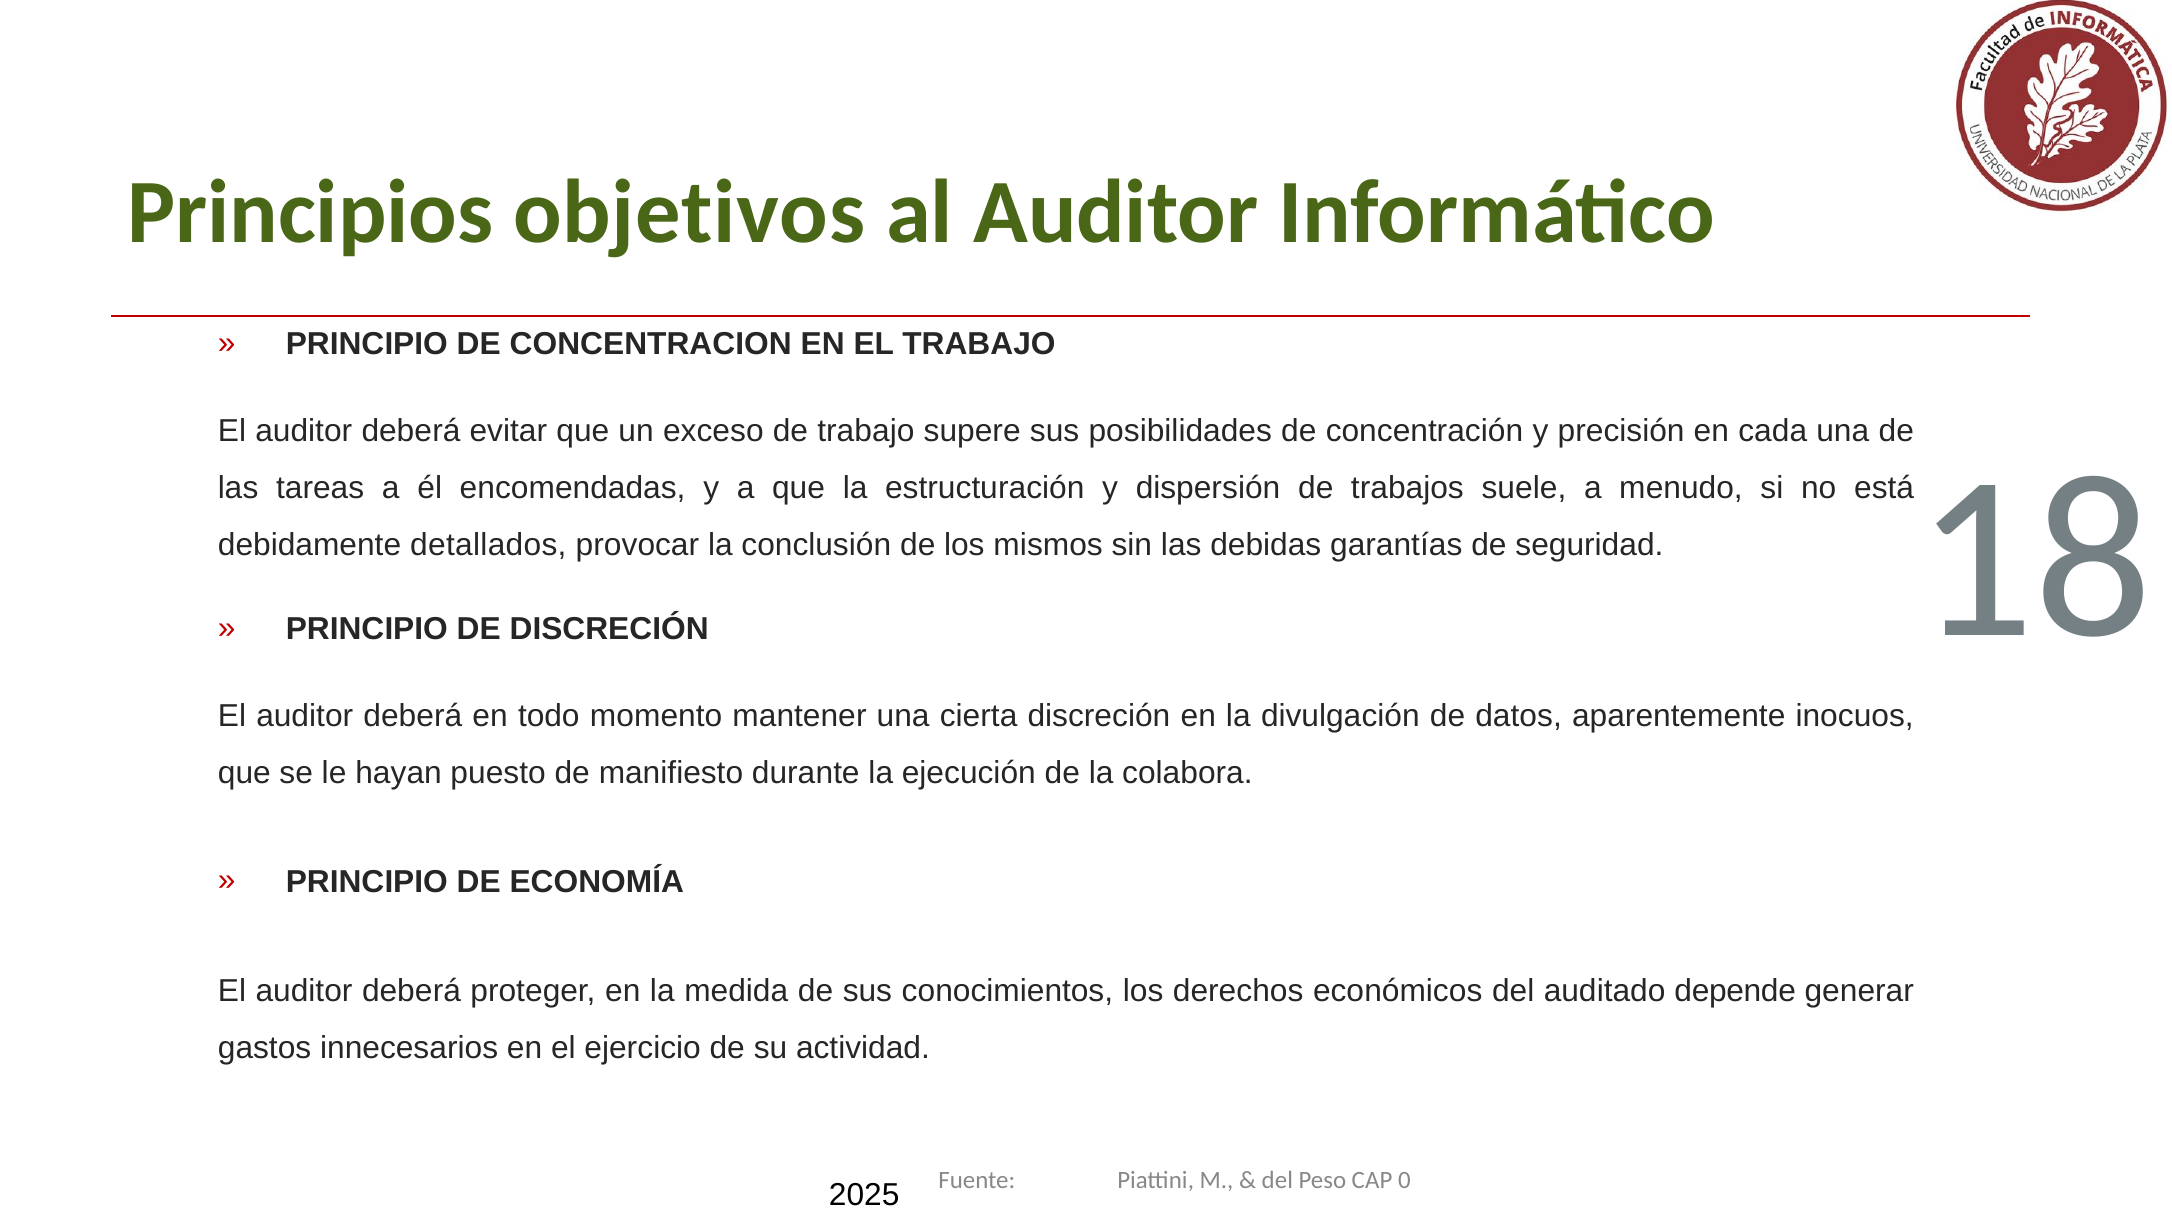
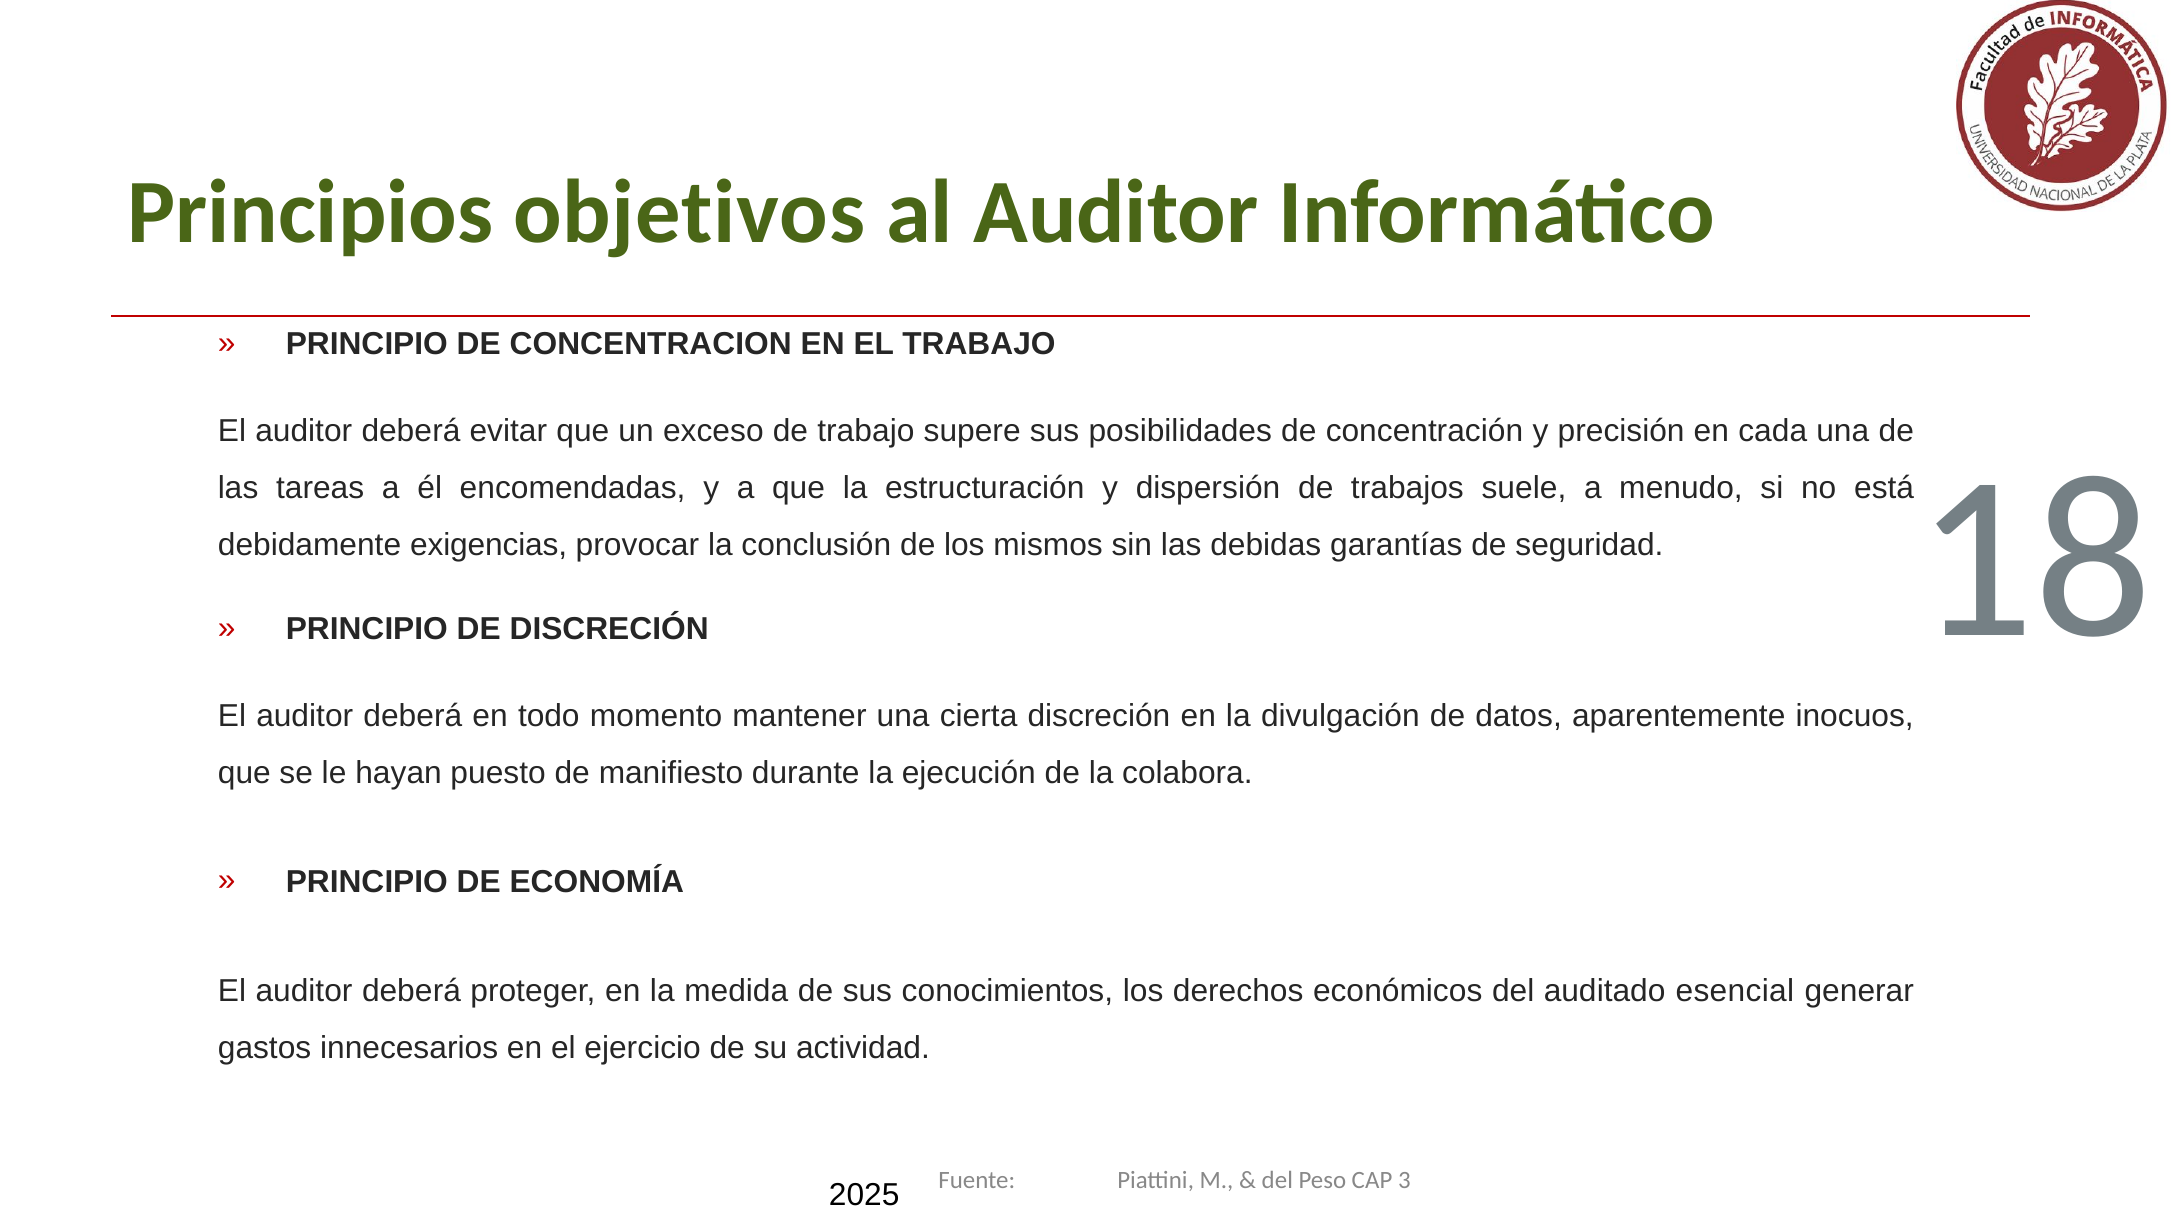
detallados: detallados -> exigencias
depende: depende -> esencial
0: 0 -> 3
